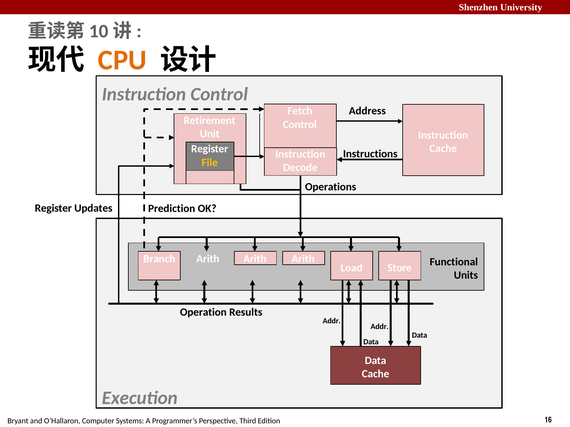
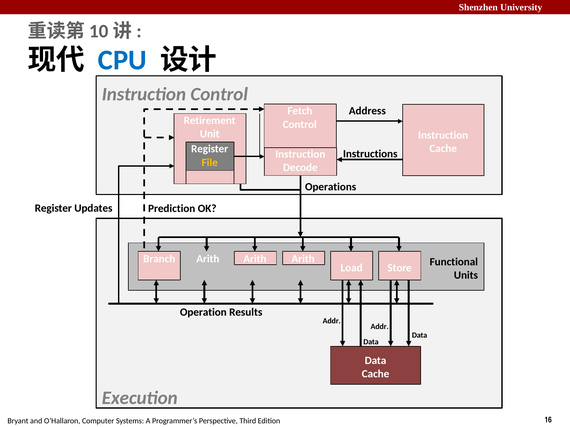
CPU colour: orange -> blue
